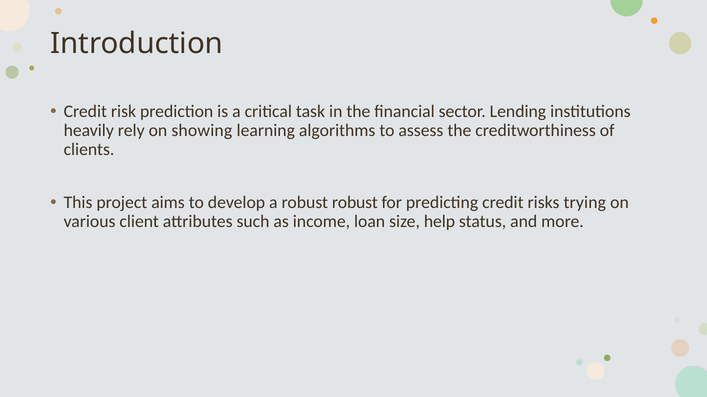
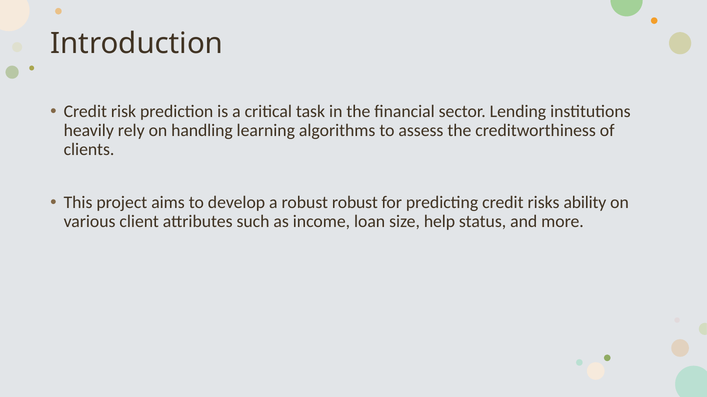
showing: showing -> handling
trying: trying -> ability
